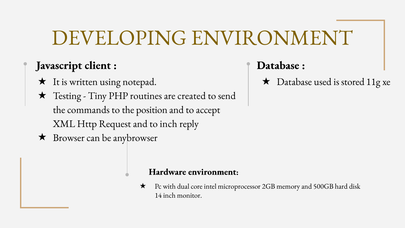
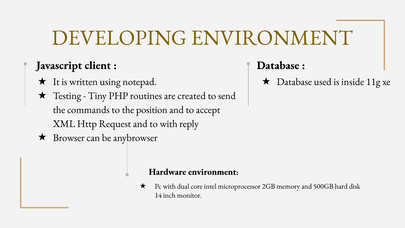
stored: stored -> inside
to inch: inch -> with
